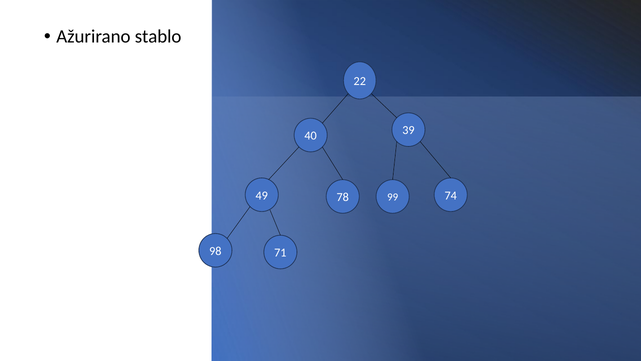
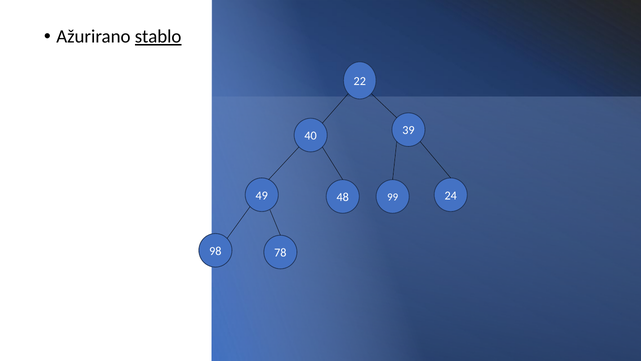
stablo underline: none -> present
78: 78 -> 48
74: 74 -> 24
71: 71 -> 78
